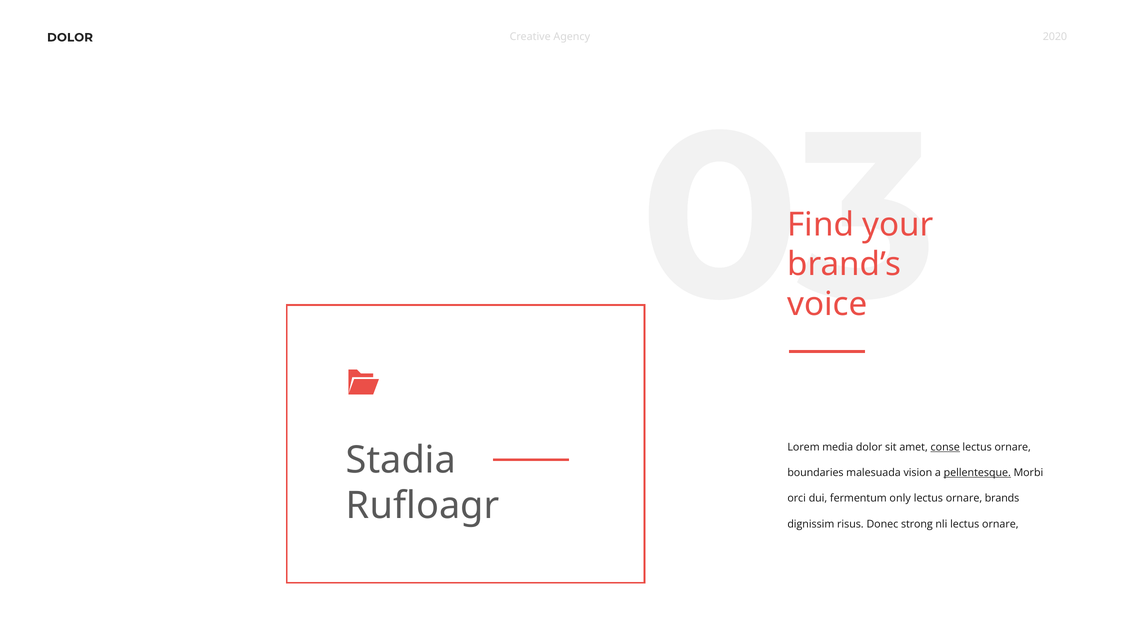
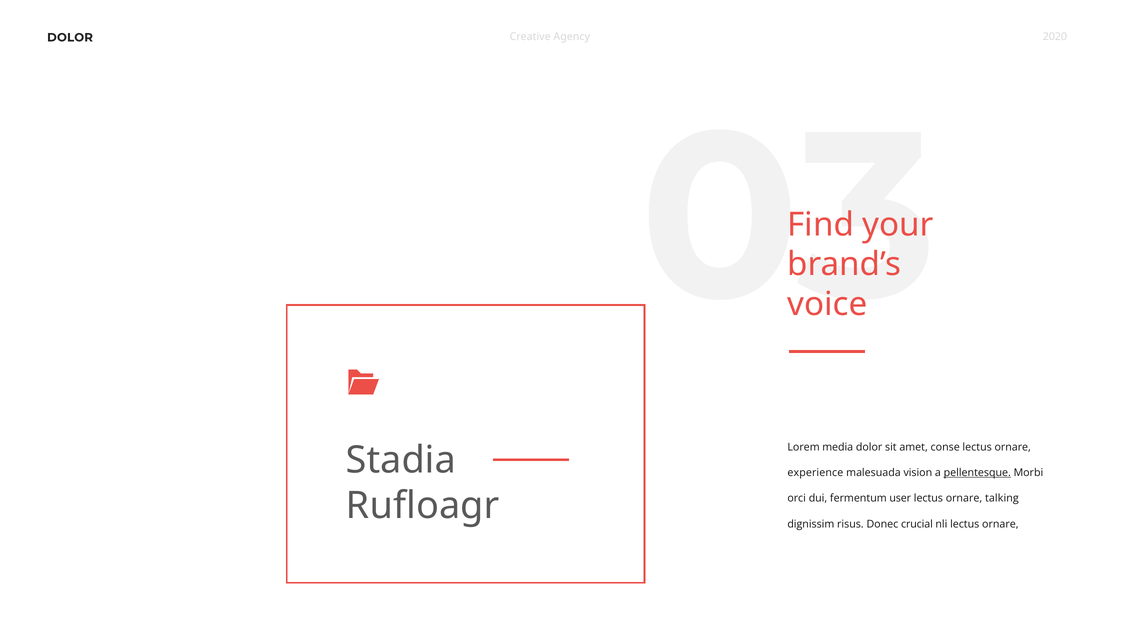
conse underline: present -> none
boundaries: boundaries -> experience
only: only -> user
brands: brands -> talking
strong: strong -> crucial
